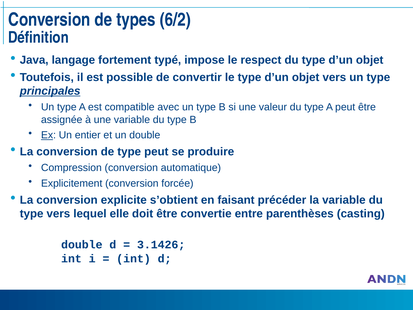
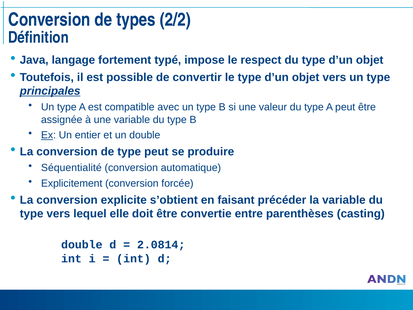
6/2: 6/2 -> 2/2
Compression: Compression -> Séquentialité
3.1426: 3.1426 -> 2.0814
